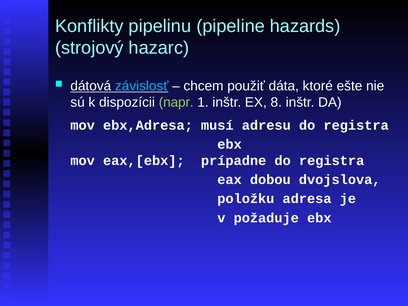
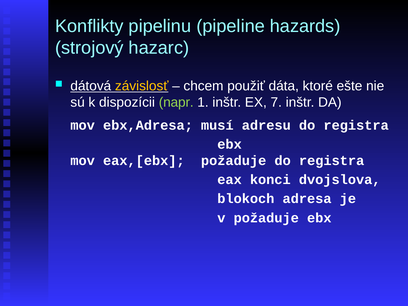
závislosť colour: light blue -> yellow
8: 8 -> 7
eax,[ebx prípadne: prípadne -> požaduje
dobou: dobou -> konci
položku: položku -> blokoch
